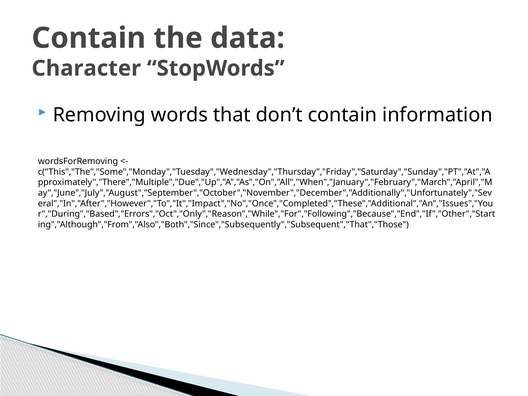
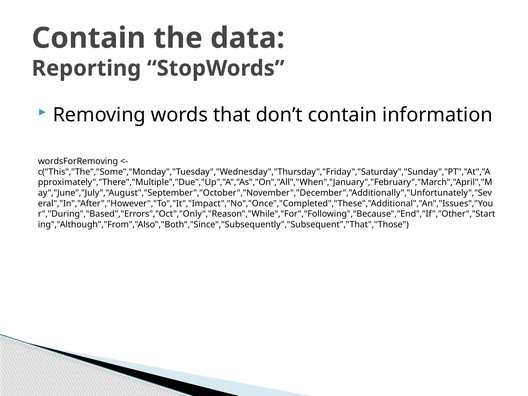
Character: Character -> Reporting
